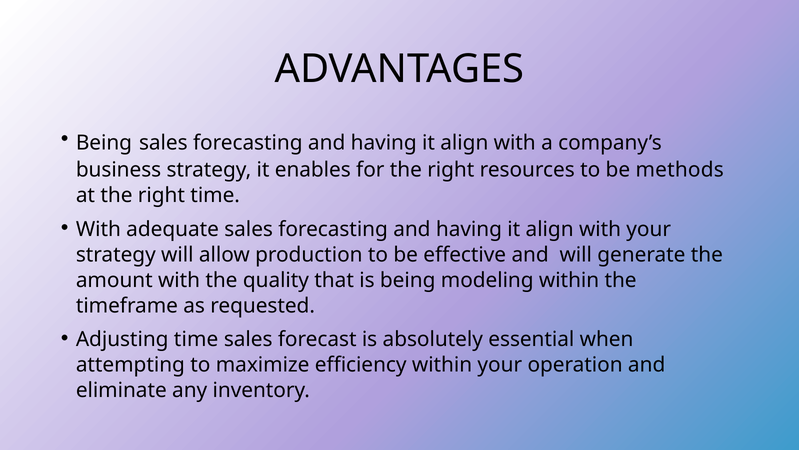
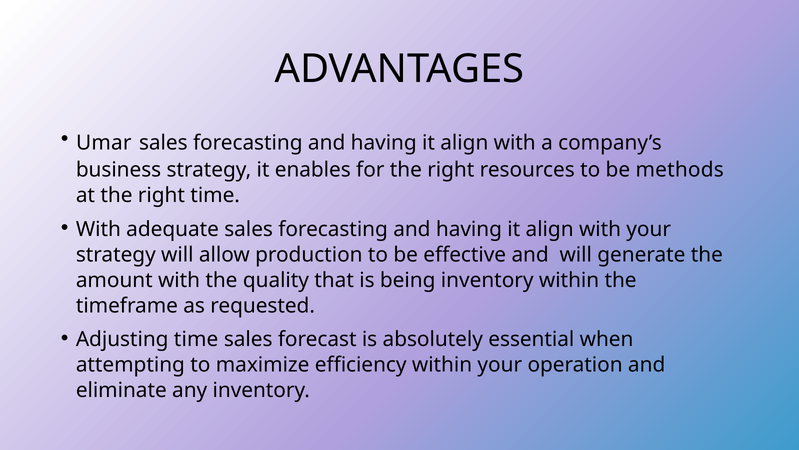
Being at (104, 143): Being -> Umar
being modeling: modeling -> inventory
